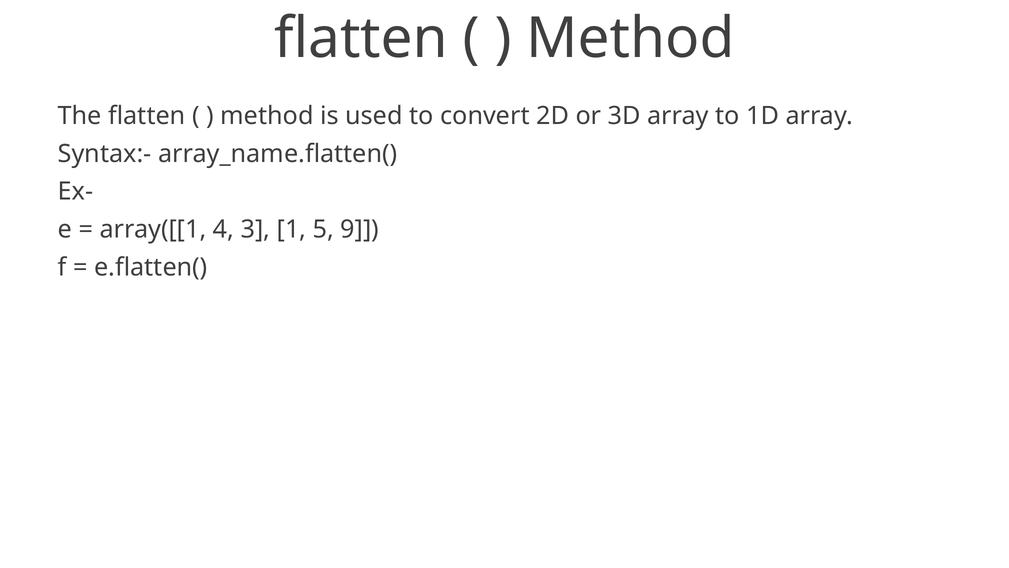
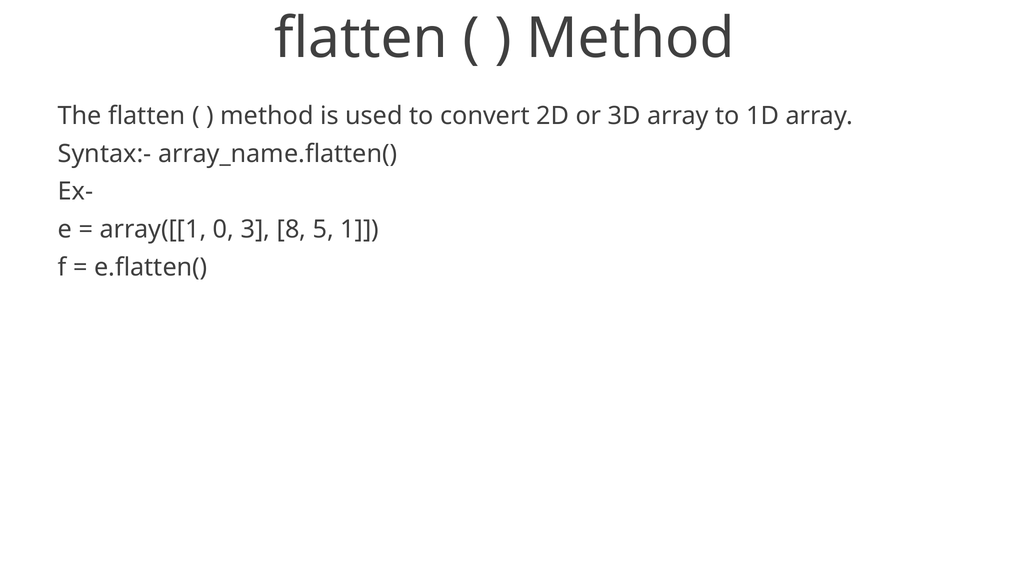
4: 4 -> 0
1: 1 -> 8
9: 9 -> 1
